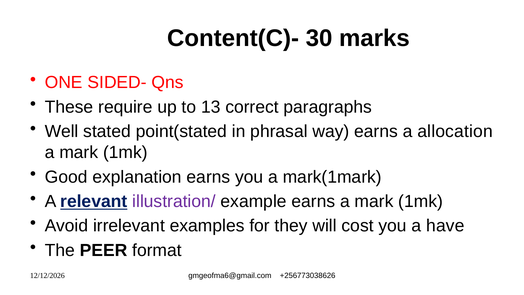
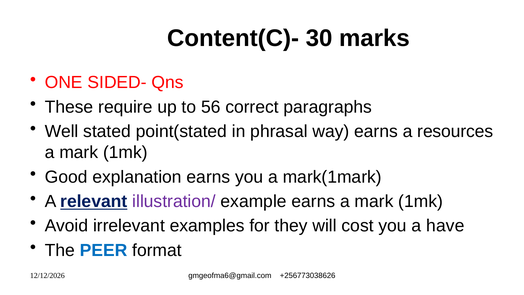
13: 13 -> 56
allocation: allocation -> resources
PEER colour: black -> blue
